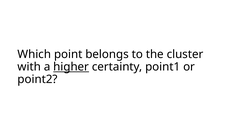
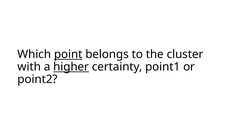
point underline: none -> present
